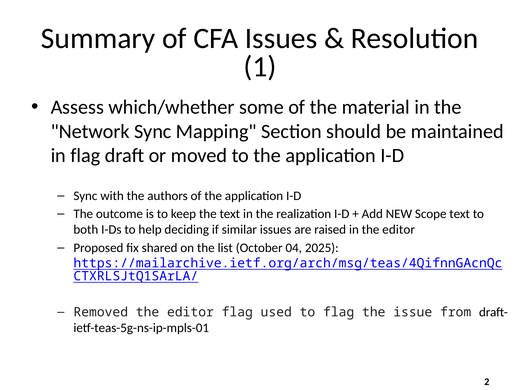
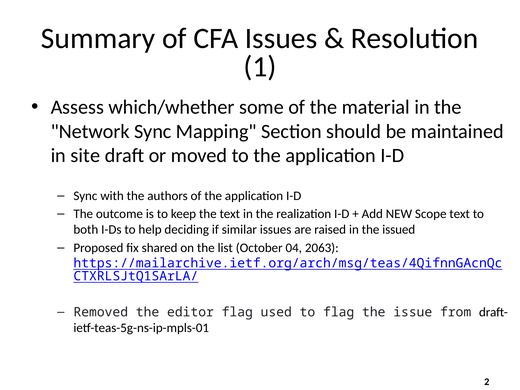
in flag: flag -> site
in the editor: editor -> issued
2025: 2025 -> 2063
